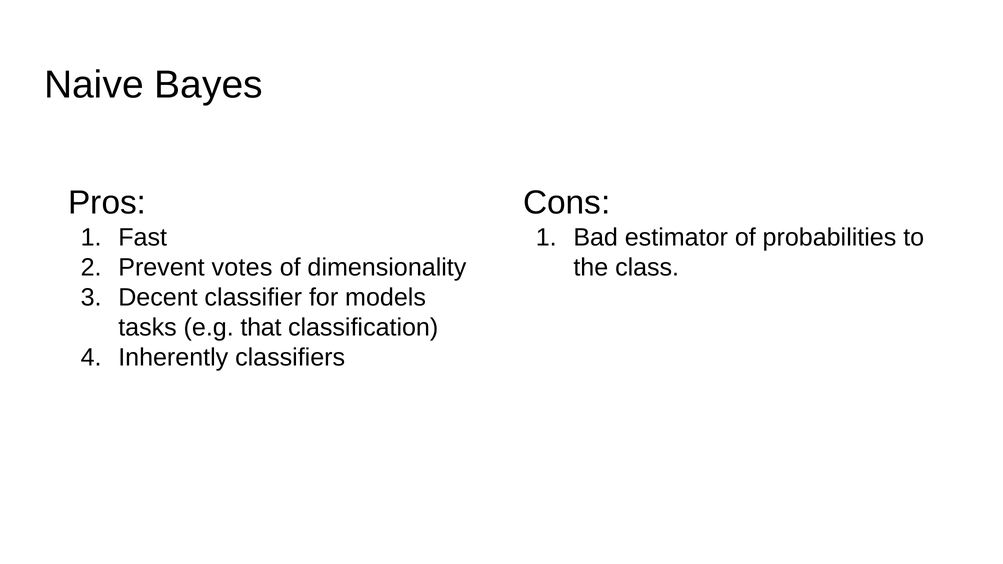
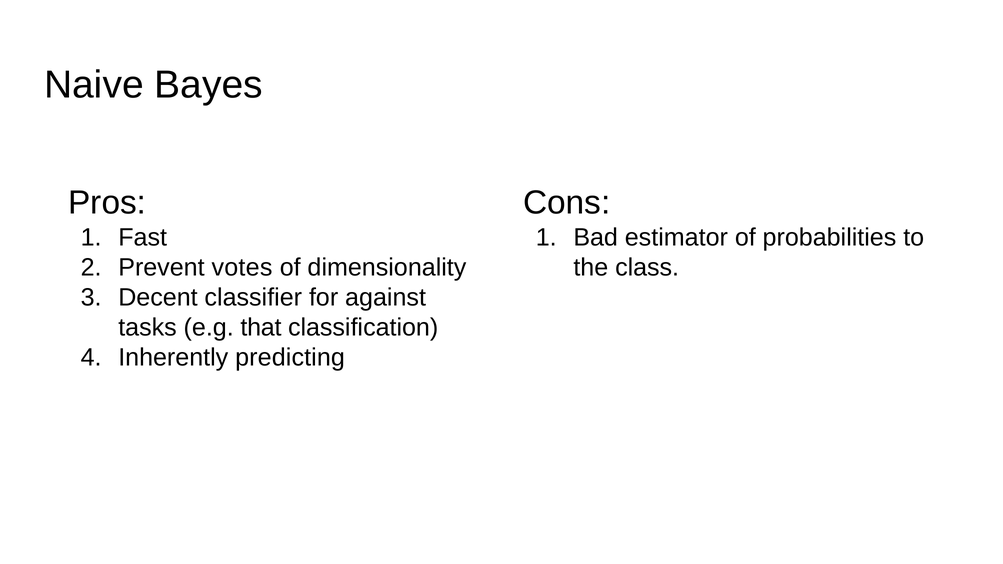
models: models -> against
classifiers: classifiers -> predicting
